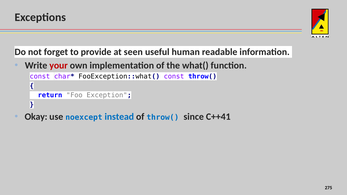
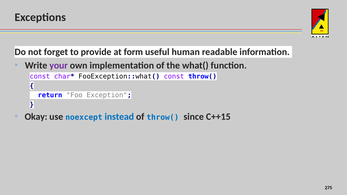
seen: seen -> form
your colour: red -> purple
C++41: C++41 -> C++15
